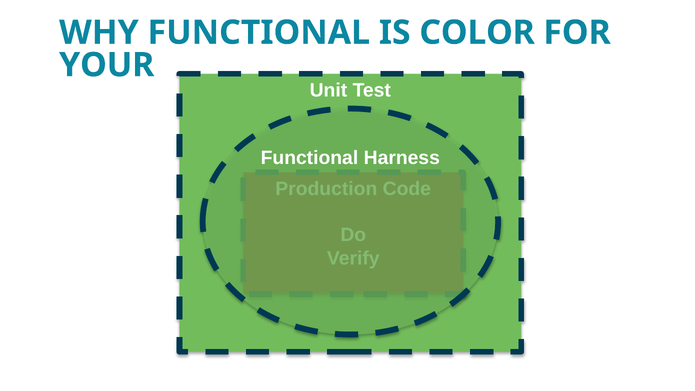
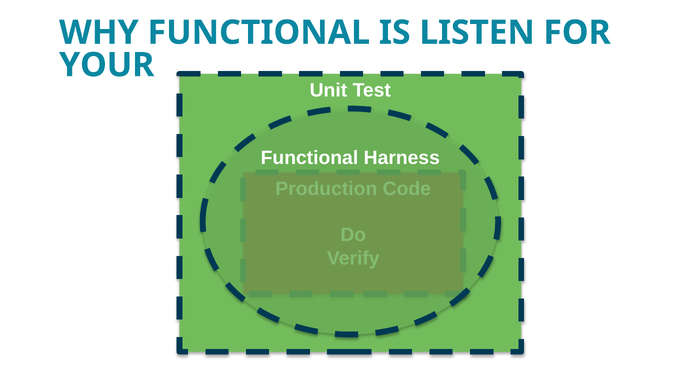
COLOR: COLOR -> LISTEN
